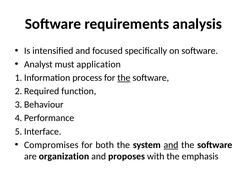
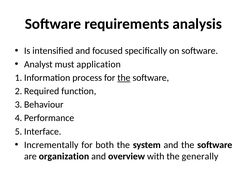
Compromises: Compromises -> Incrementally
and at (171, 145) underline: present -> none
proposes: proposes -> overview
emphasis: emphasis -> generally
